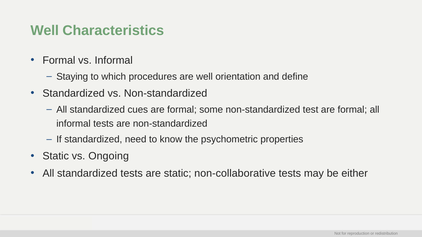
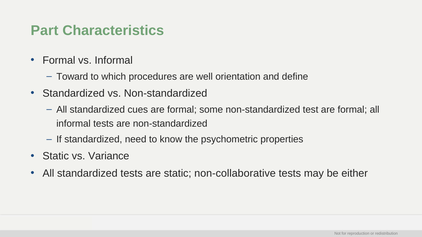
Well at (45, 31): Well -> Part
Staying: Staying -> Toward
Ongoing: Ongoing -> Variance
